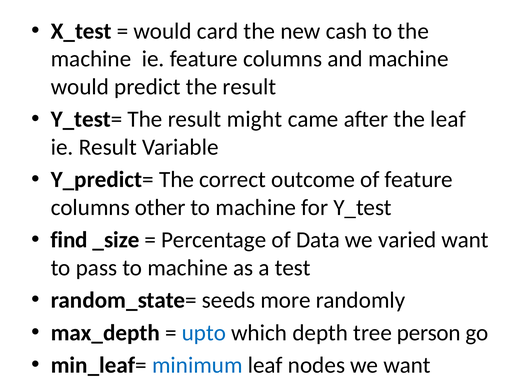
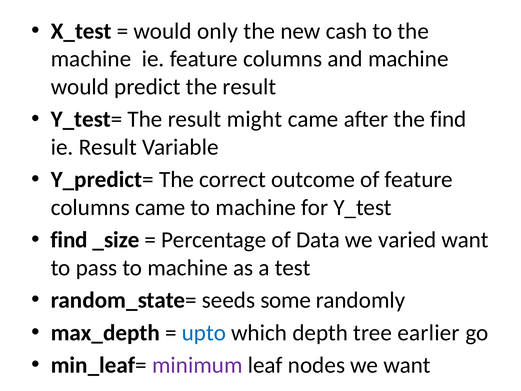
card: card -> only
the leaf: leaf -> find
columns other: other -> came
more: more -> some
person: person -> earlier
minimum colour: blue -> purple
